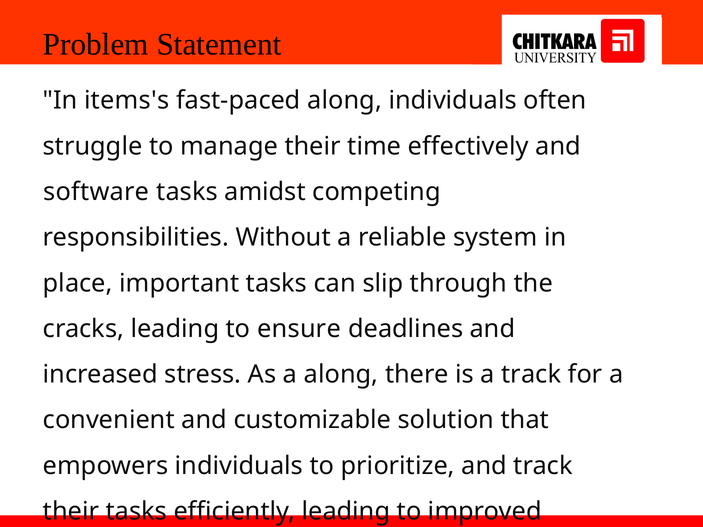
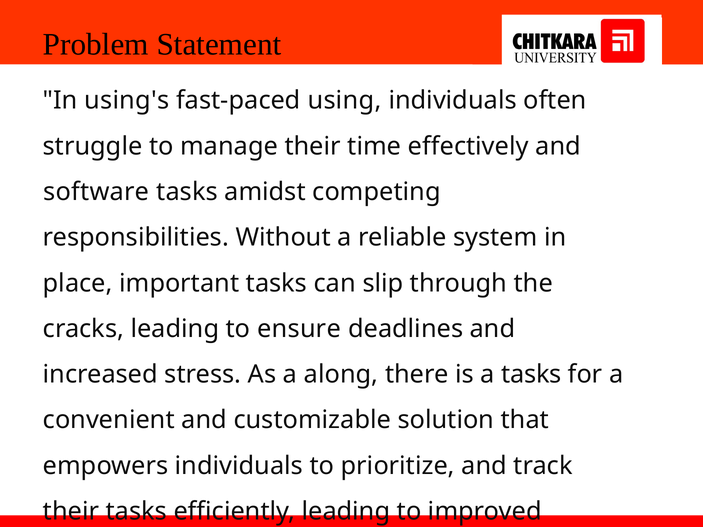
items's: items's -> using's
fast-paced along: along -> using
a track: track -> tasks
